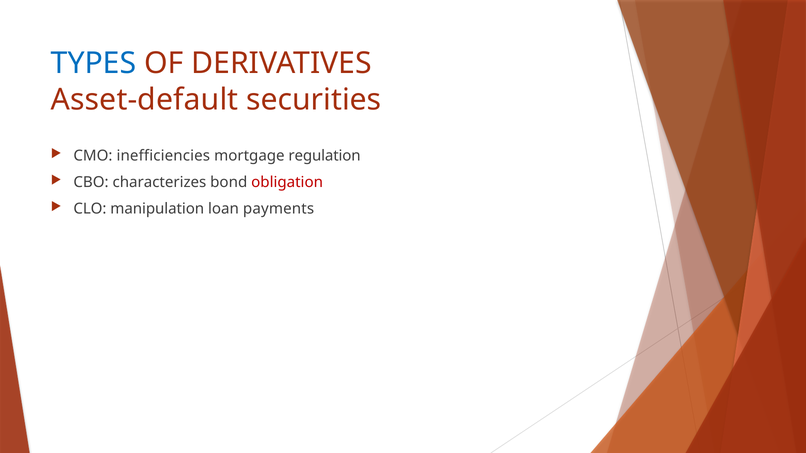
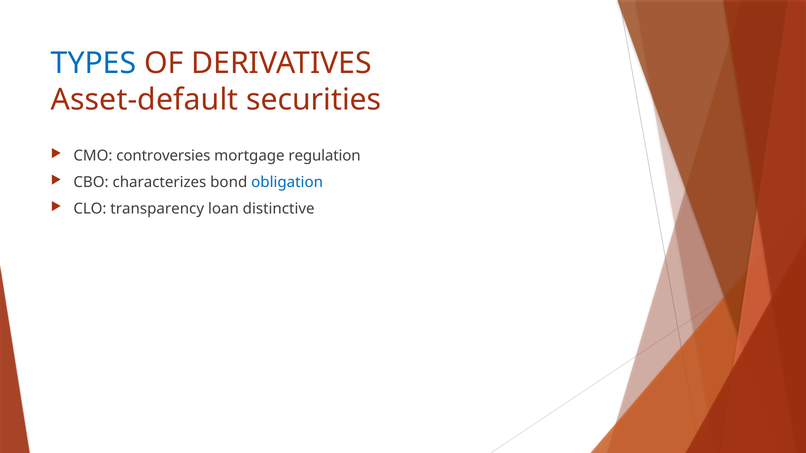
inefficiencies: inefficiencies -> controversies
obligation colour: red -> blue
manipulation: manipulation -> transparency
payments: payments -> distinctive
